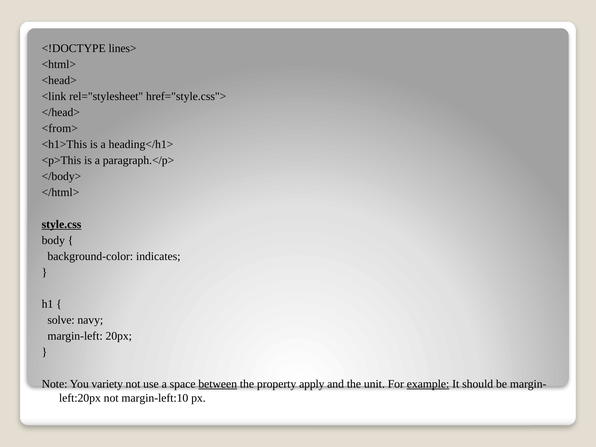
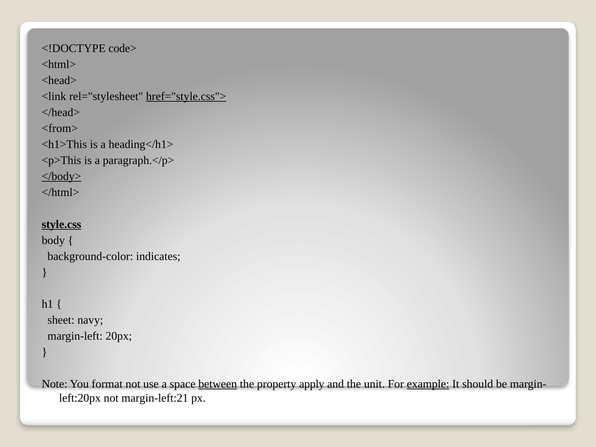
lines>: lines> -> code>
href="style.css"> underline: none -> present
</body> underline: none -> present
solve: solve -> sheet
variety: variety -> format
margin-left:10: margin-left:10 -> margin-left:21
